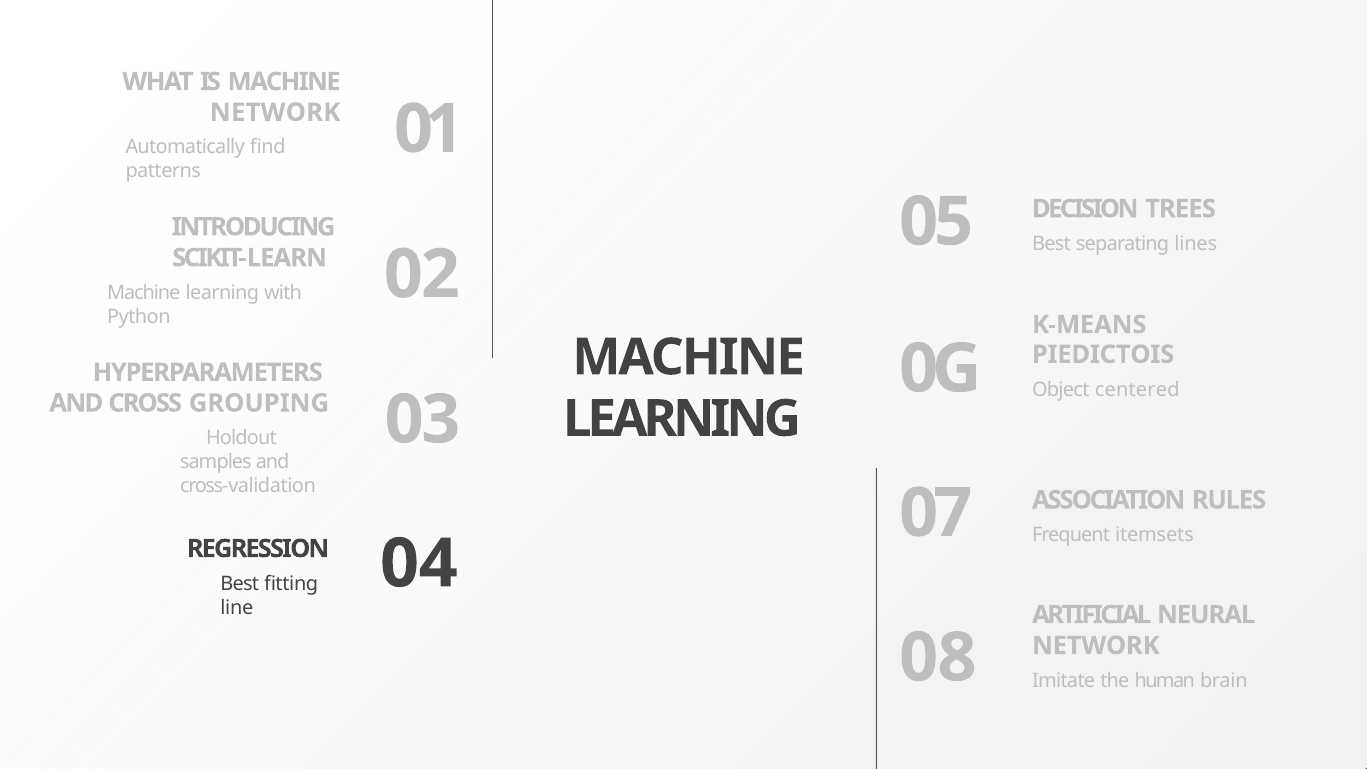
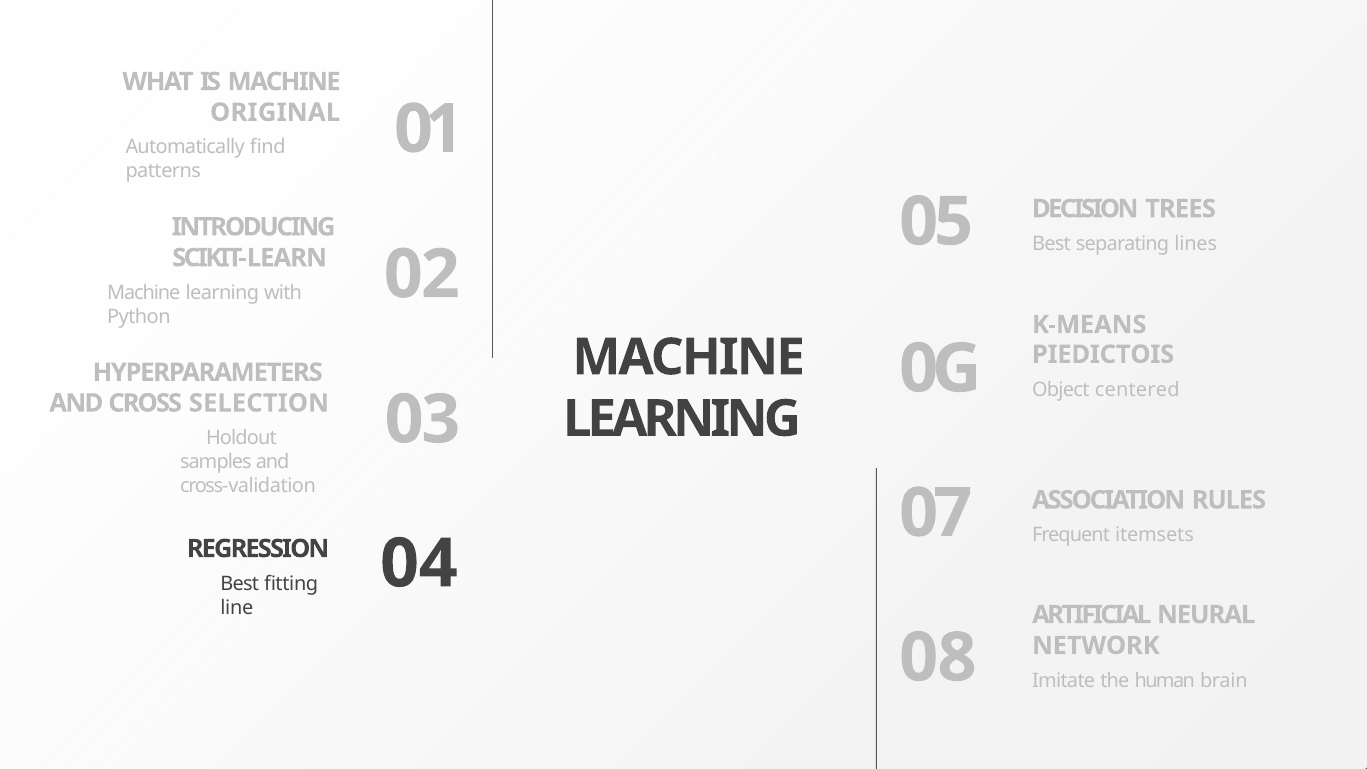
NETWORK at (275, 112): NETWORK -> ORIGINAL
GROUPING: GROUPING -> SELECTION
